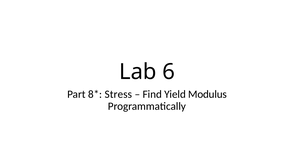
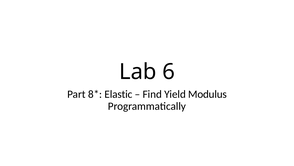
Stress: Stress -> Elastic
